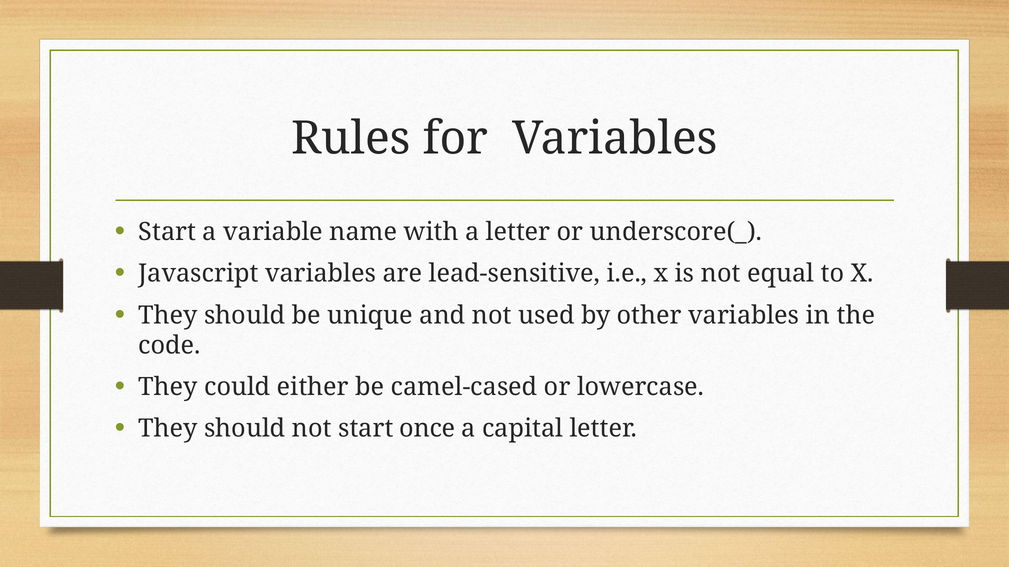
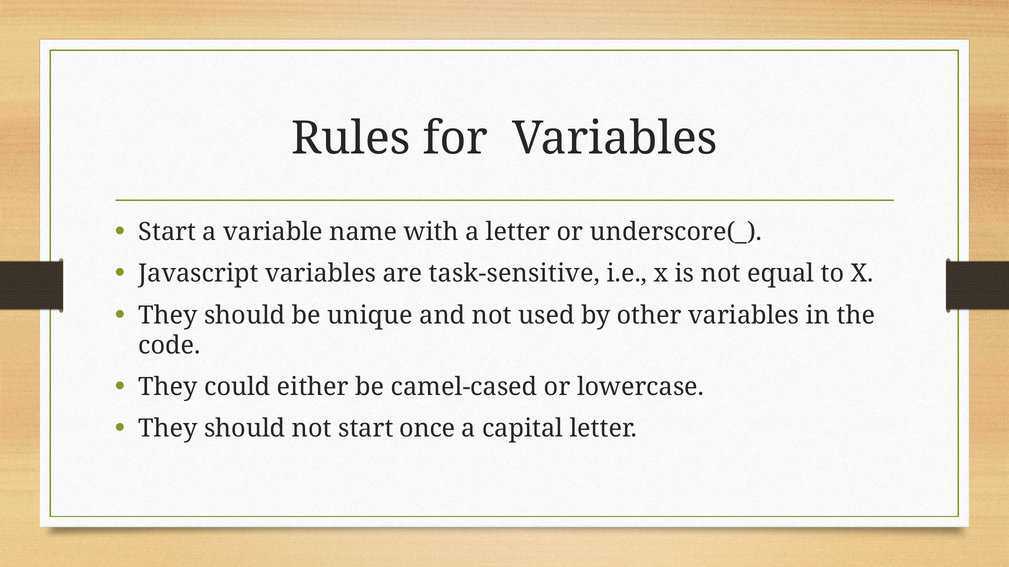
lead-sensitive: lead-sensitive -> task-sensitive
